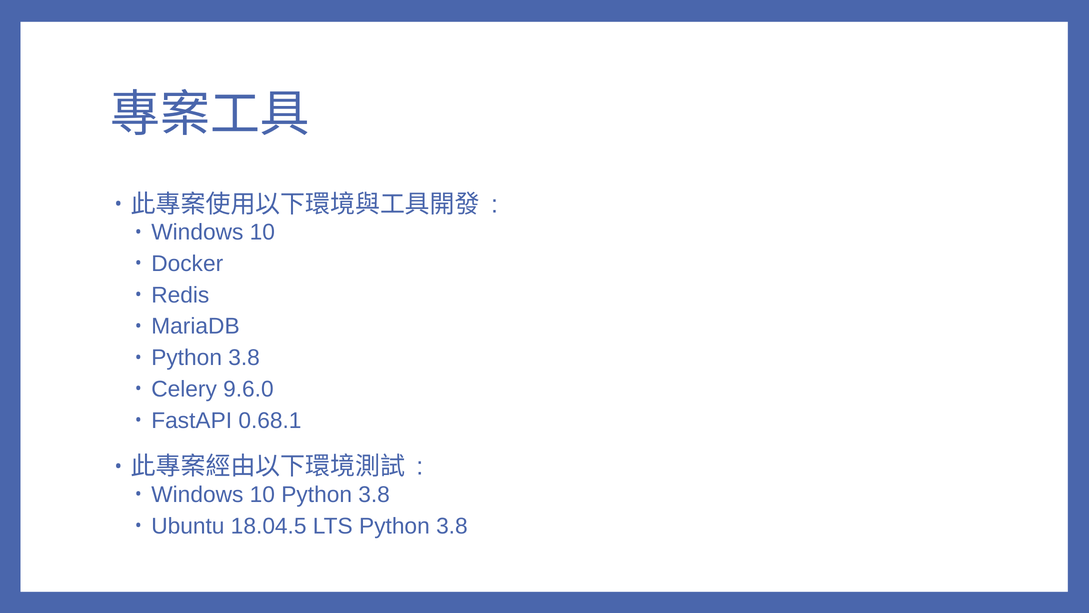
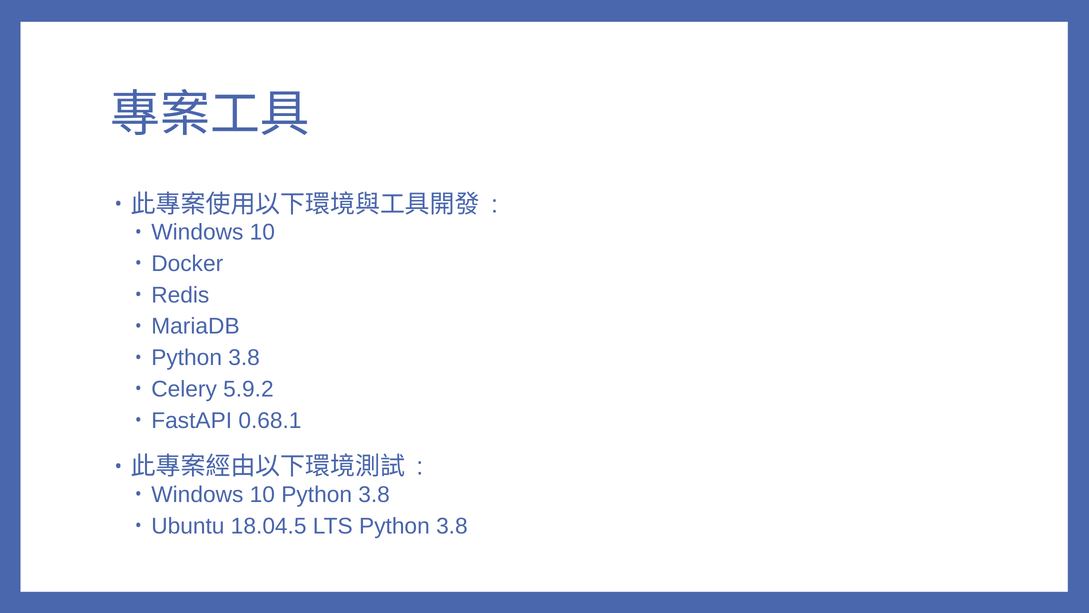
9.6.0: 9.6.0 -> 5.9.2
